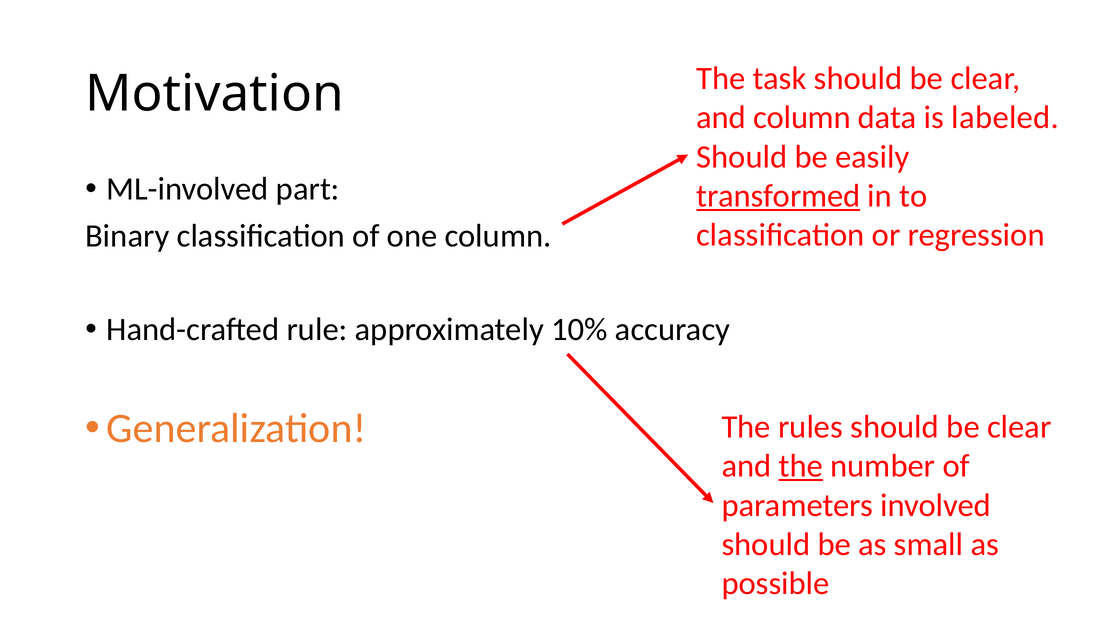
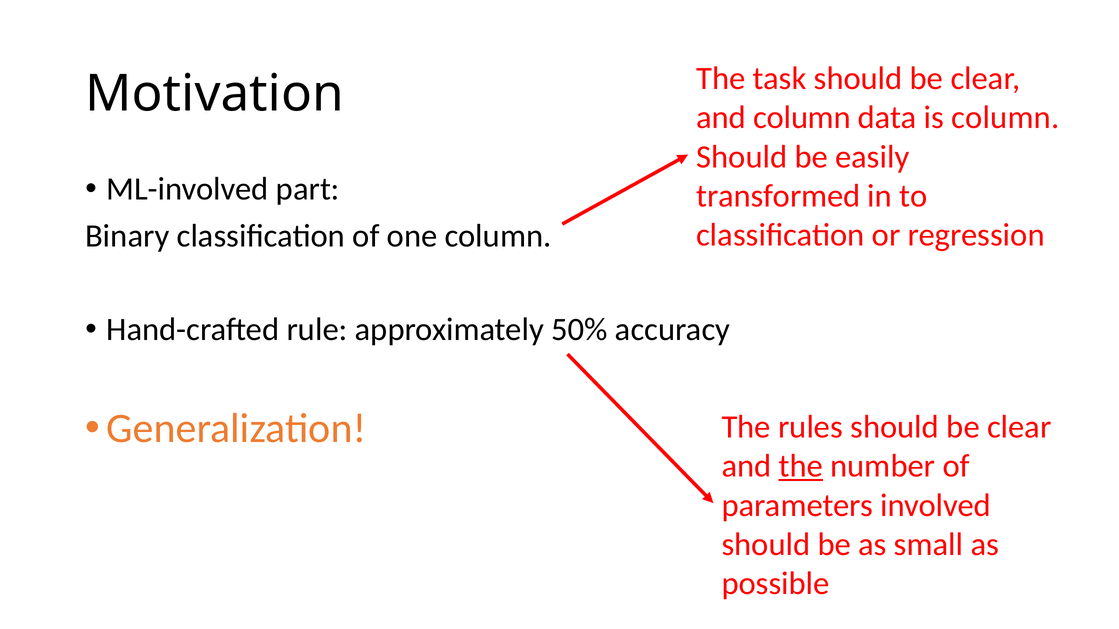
is labeled: labeled -> column
transformed underline: present -> none
10%: 10% -> 50%
